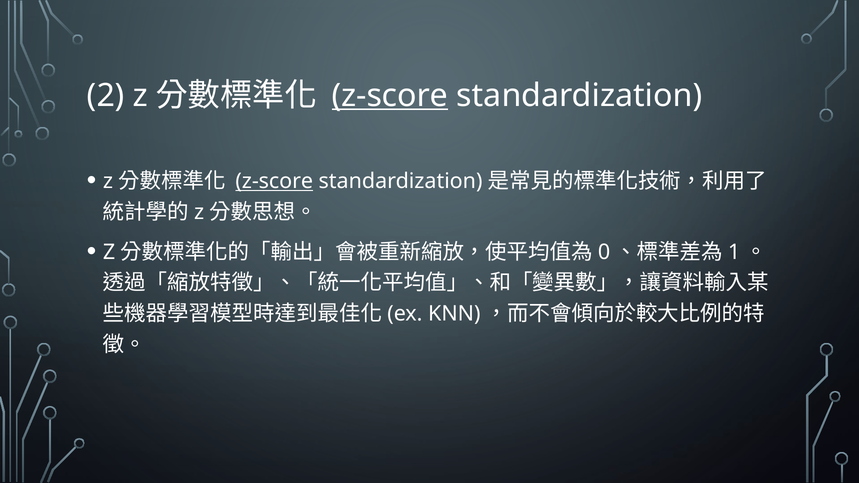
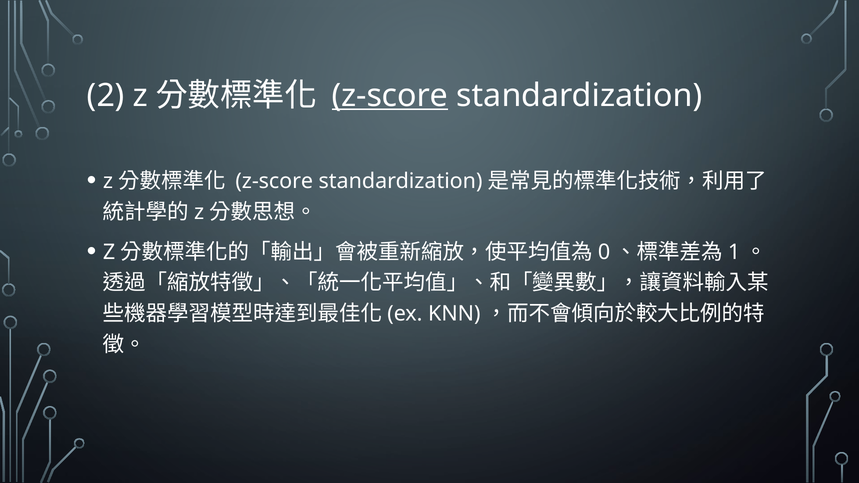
z-score at (274, 181) underline: present -> none
